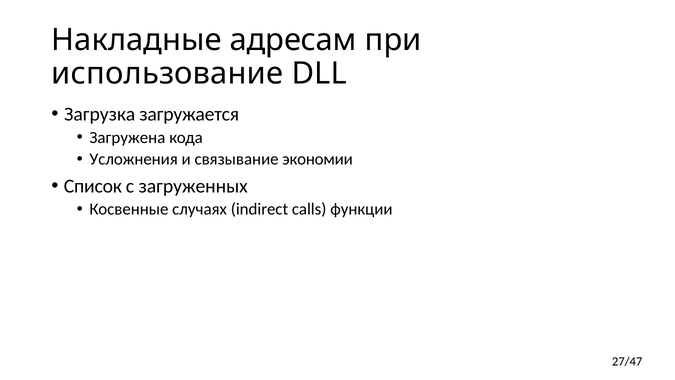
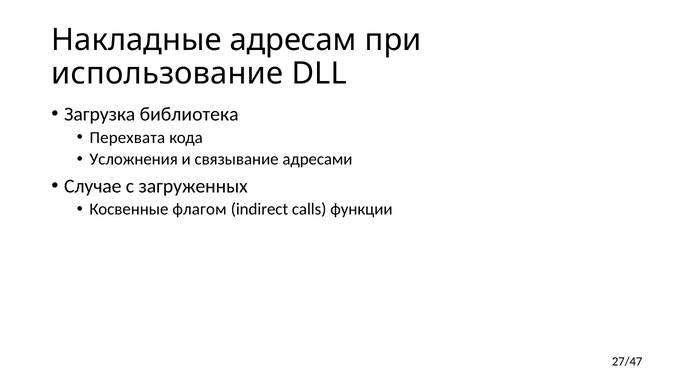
загружается: загружается -> библиотека
Загружена: Загружена -> Перехвата
экономии: экономии -> адресами
Список: Список -> Случае
случаях: случаях -> флагом
